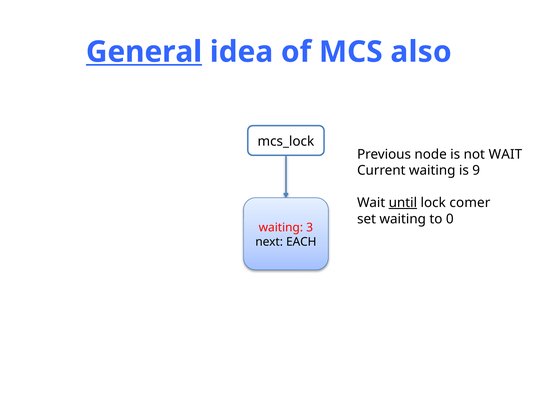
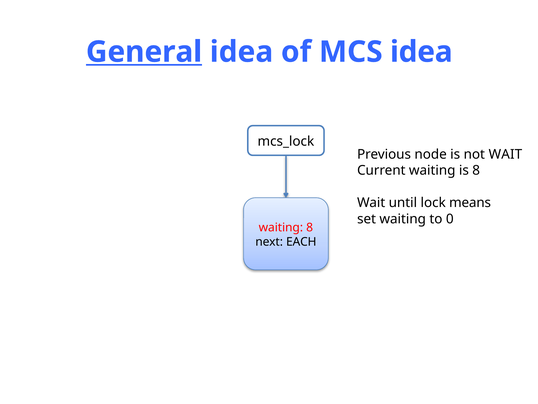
MCS also: also -> idea
is 9: 9 -> 8
until underline: present -> none
comer: comer -> means
waiting 3: 3 -> 8
